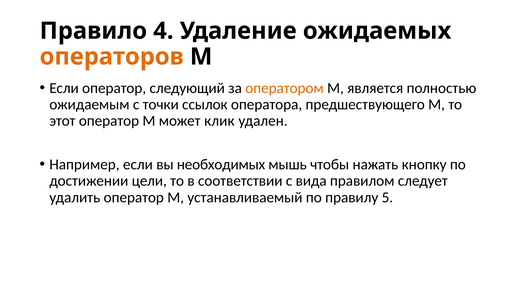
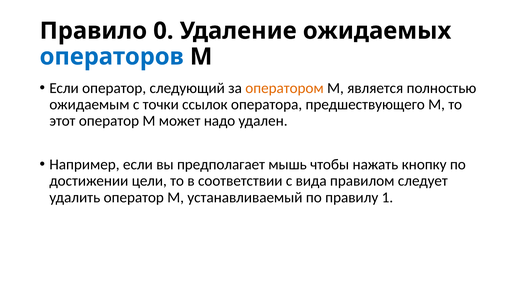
4: 4 -> 0
операторов colour: orange -> blue
клик: клик -> надо
необходимых: необходимых -> предполагает
5: 5 -> 1
